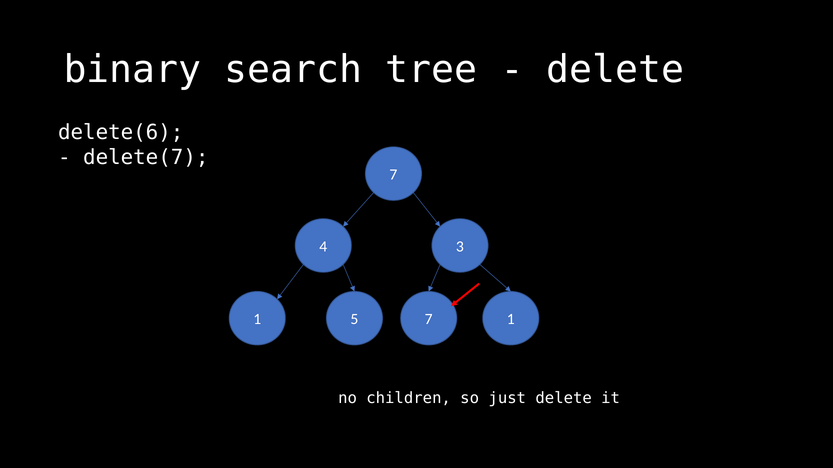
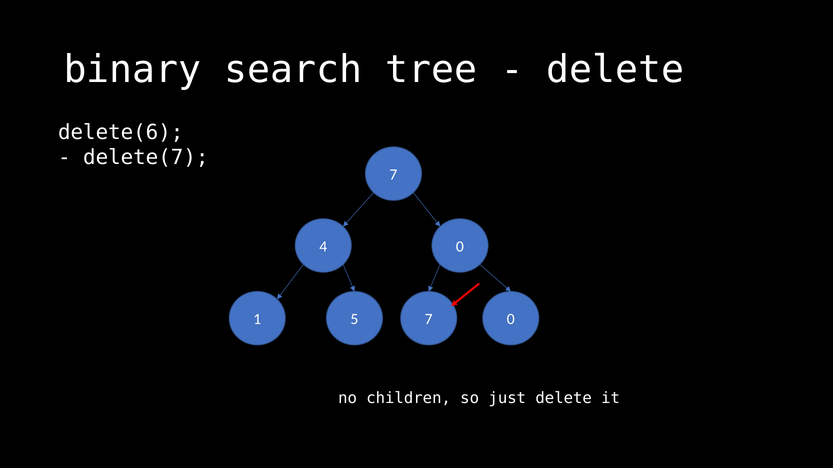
4 3: 3 -> 0
7 1: 1 -> 0
